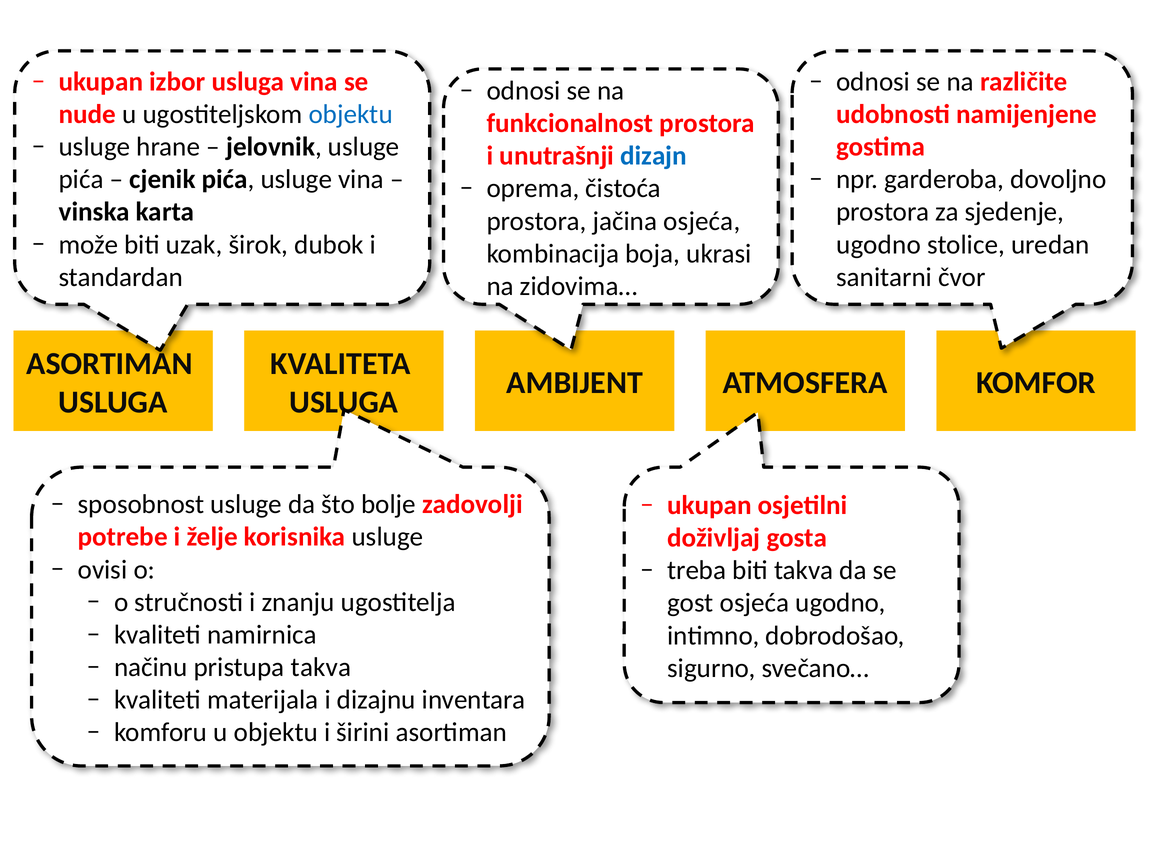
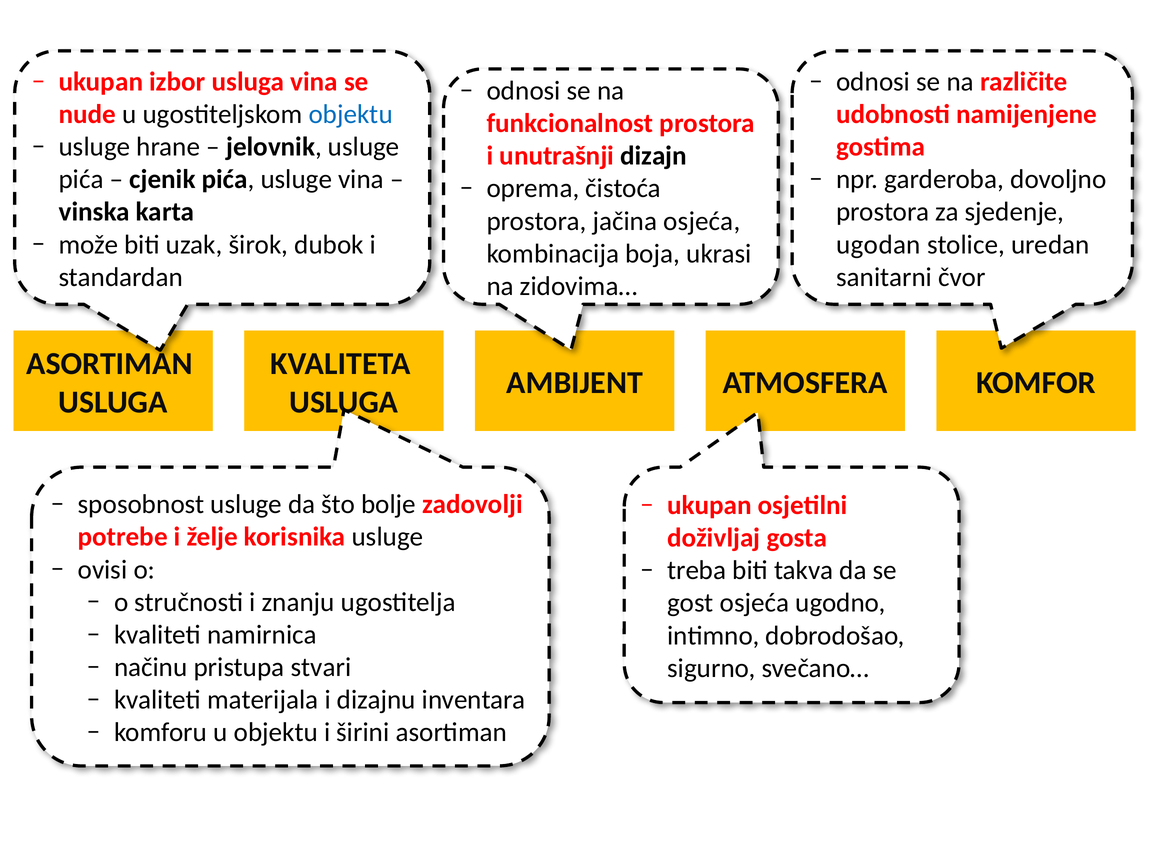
dizajn colour: blue -> black
ugodno at (879, 245): ugodno -> ugodan
pristupa takva: takva -> stvari
